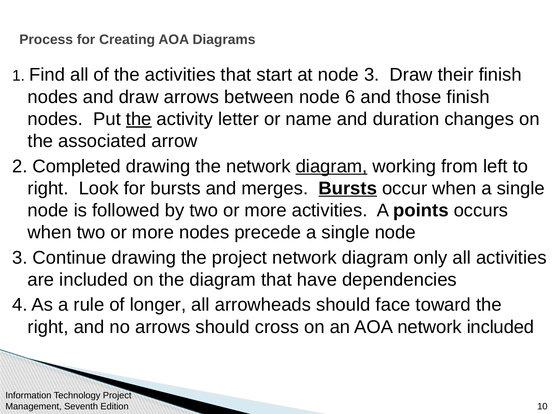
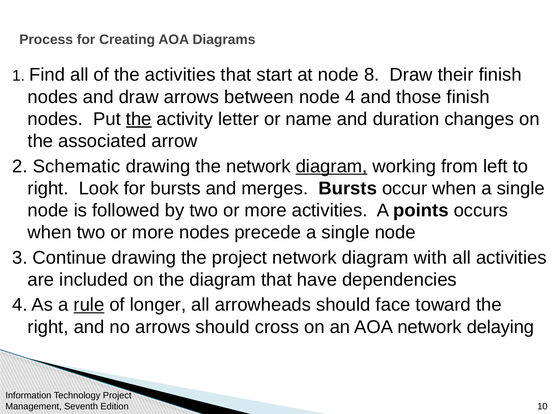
at node 3: 3 -> 8
node 6: 6 -> 4
Completed: Completed -> Schematic
Bursts at (348, 189) underline: present -> none
only: only -> with
rule underline: none -> present
network included: included -> delaying
